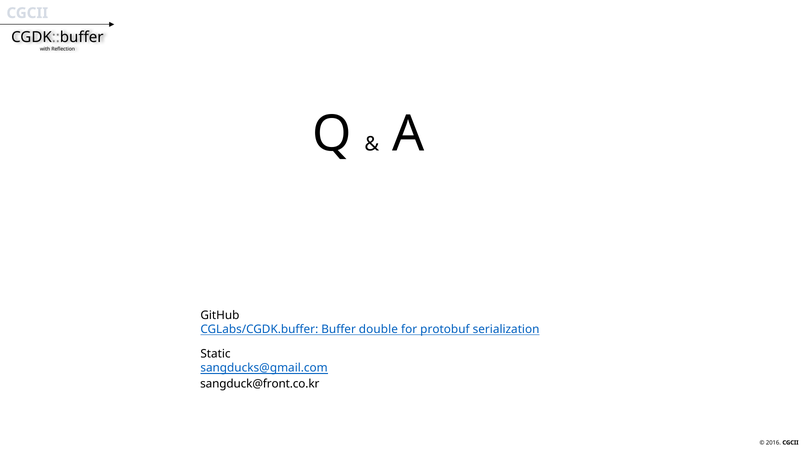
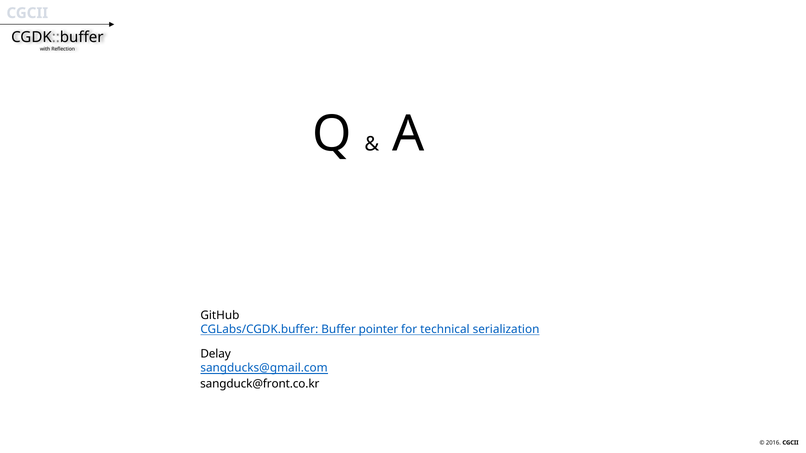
double: double -> pointer
protobuf: protobuf -> technical
Static: Static -> Delay
